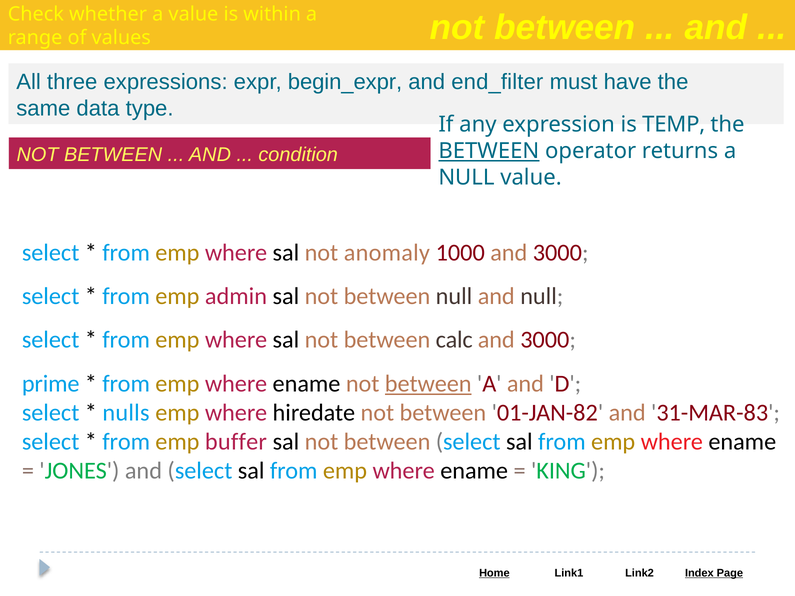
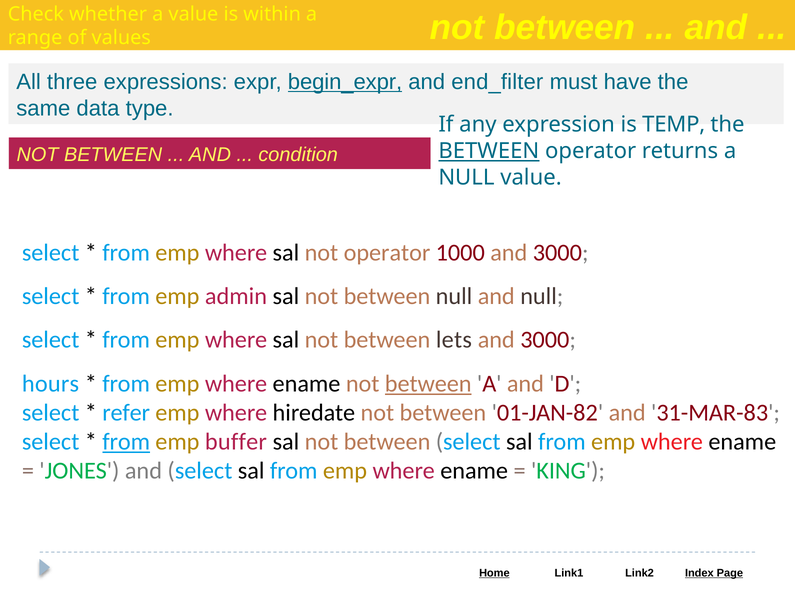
begin_expr underline: none -> present
not anomaly: anomaly -> operator
calc: calc -> lets
prime: prime -> hours
nulls: nulls -> refer
from at (126, 442) underline: none -> present
